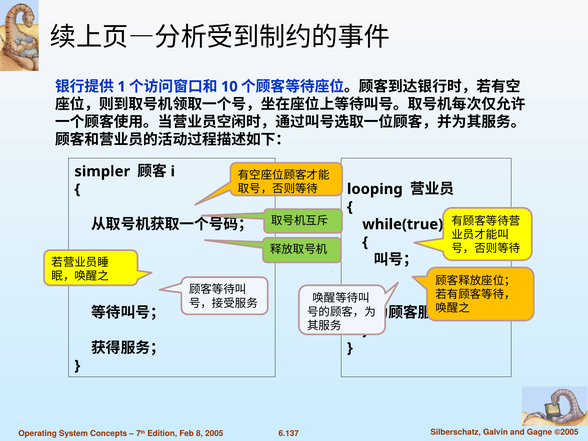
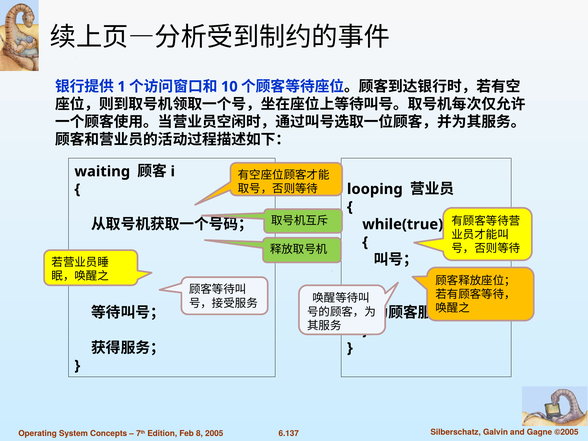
simpler: simpler -> waiting
